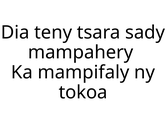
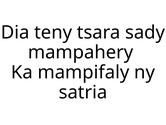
tokoa: tokoa -> satria
